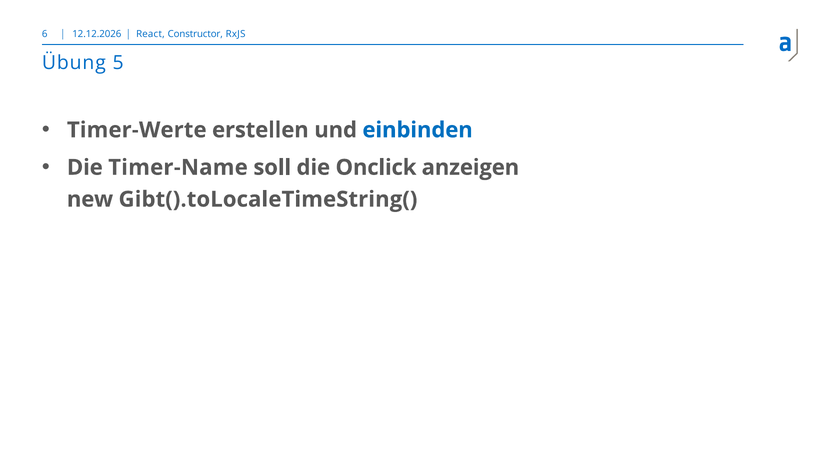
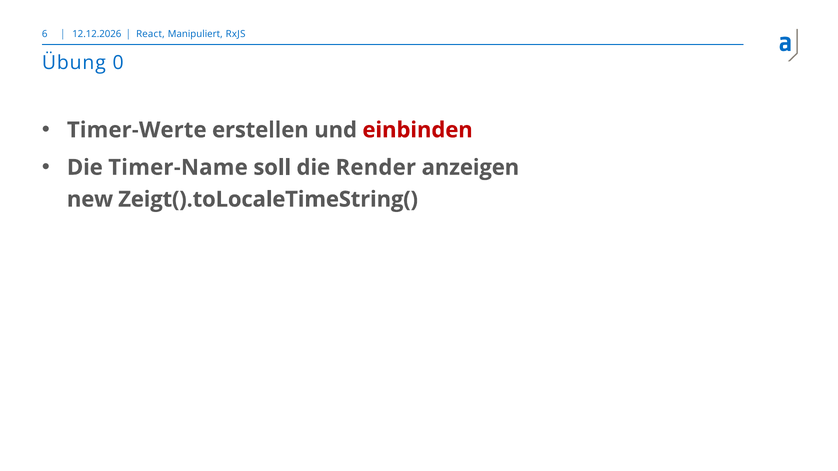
Constructor: Constructor -> Manipuliert
5: 5 -> 0
einbinden colour: blue -> red
Onclick: Onclick -> Render
Gibt().toLocaleTimeString(: Gibt().toLocaleTimeString( -> Zeigt().toLocaleTimeString(
